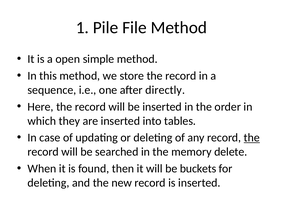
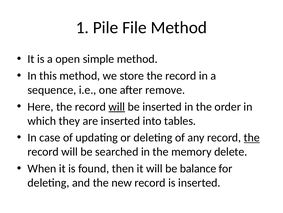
directly: directly -> remove
will at (117, 106) underline: none -> present
buckets: buckets -> balance
